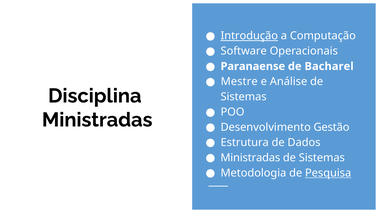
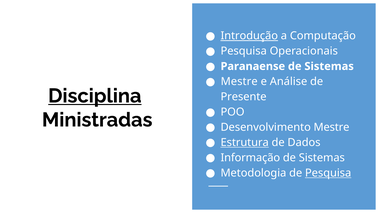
Software at (244, 51): Software -> Pesquisa
Bacharel at (329, 66): Bacharel -> Sistemas
Disciplina underline: none -> present
Sistemas at (244, 97): Sistemas -> Presente
Desenvolvimento Gestão: Gestão -> Mestre
Estrutura underline: none -> present
Ministradas at (250, 158): Ministradas -> Informação
